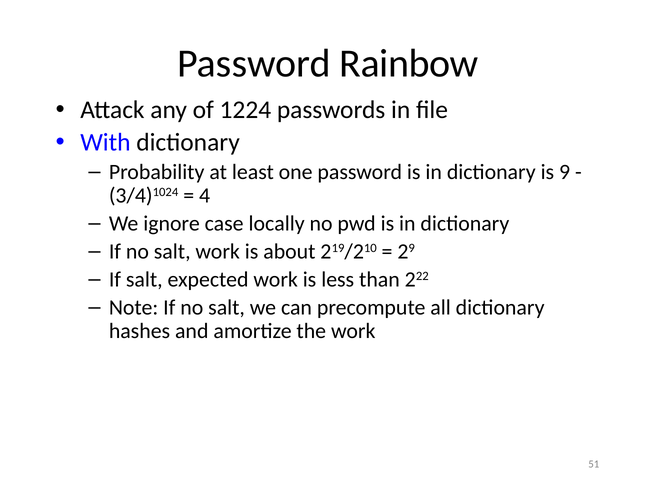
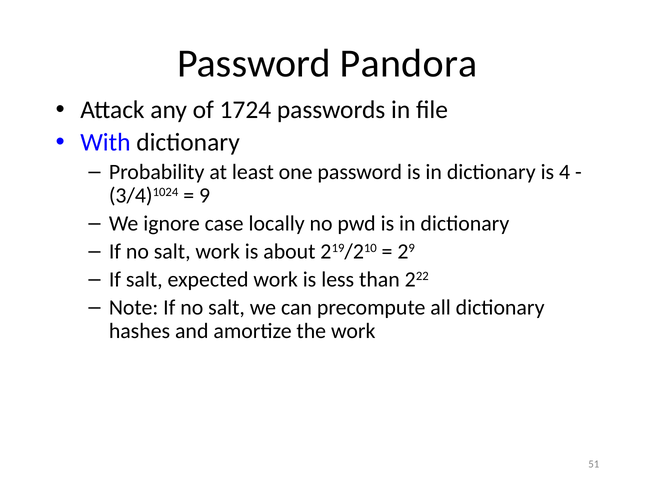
Rainbow: Rainbow -> Pandora
1224: 1224 -> 1724
9: 9 -> 4
4: 4 -> 9
